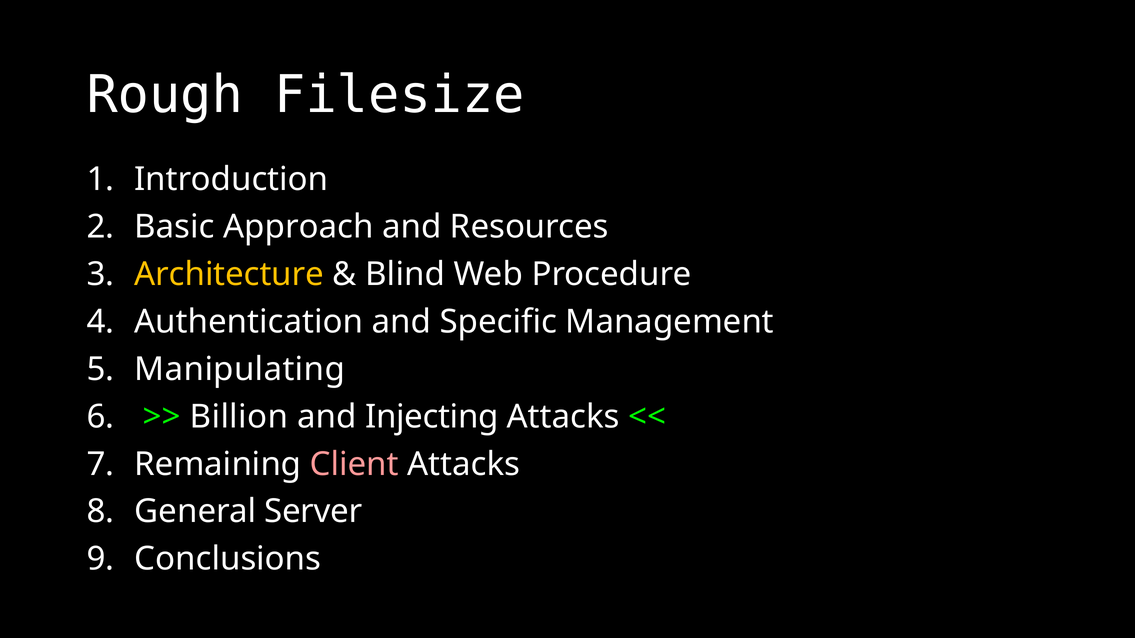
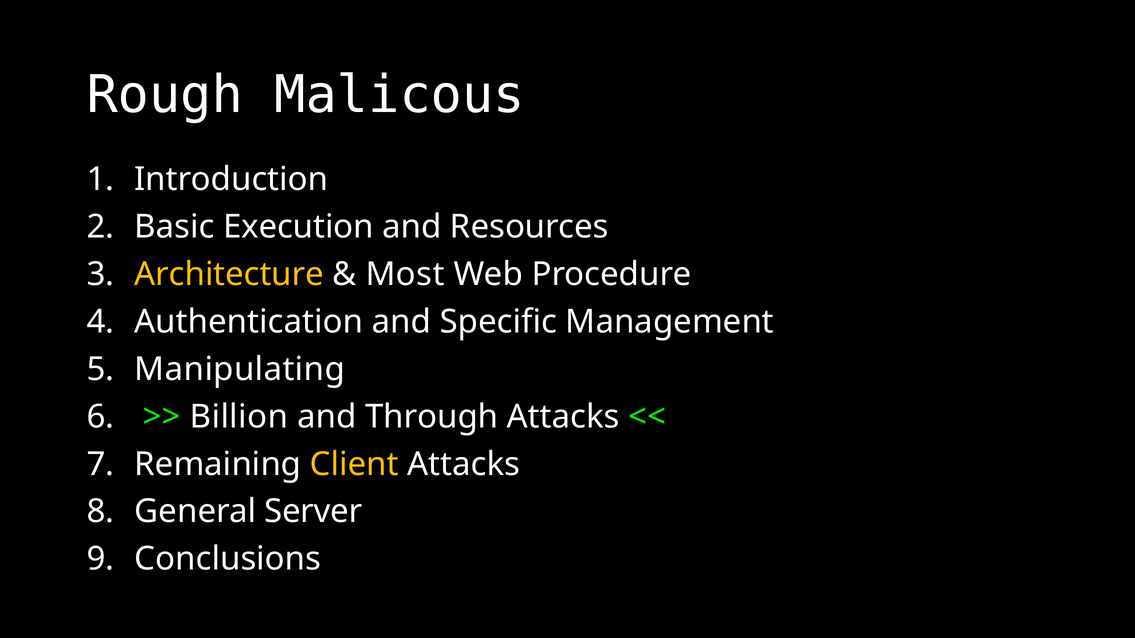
Filesize: Filesize -> Malicous
Approach: Approach -> Execution
Blind: Blind -> Most
Injecting: Injecting -> Through
Client colour: pink -> yellow
